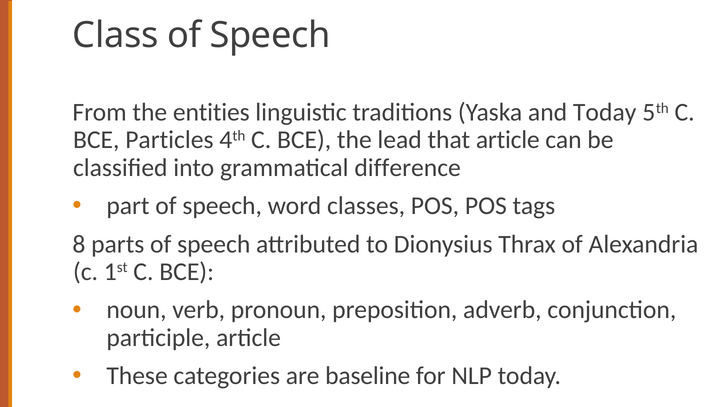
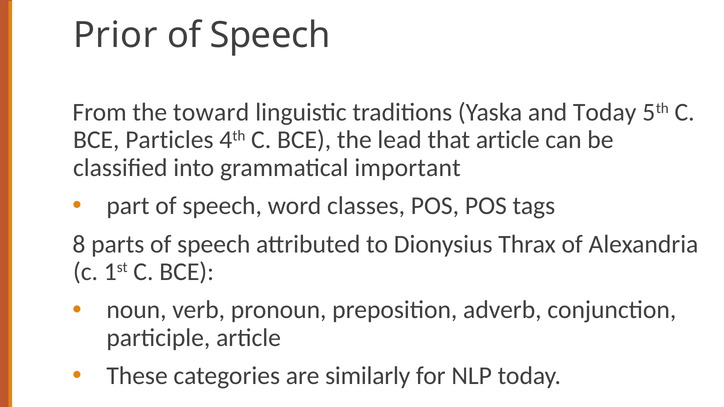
Class: Class -> Prior
entities: entities -> toward
difference: difference -> important
baseline: baseline -> similarly
